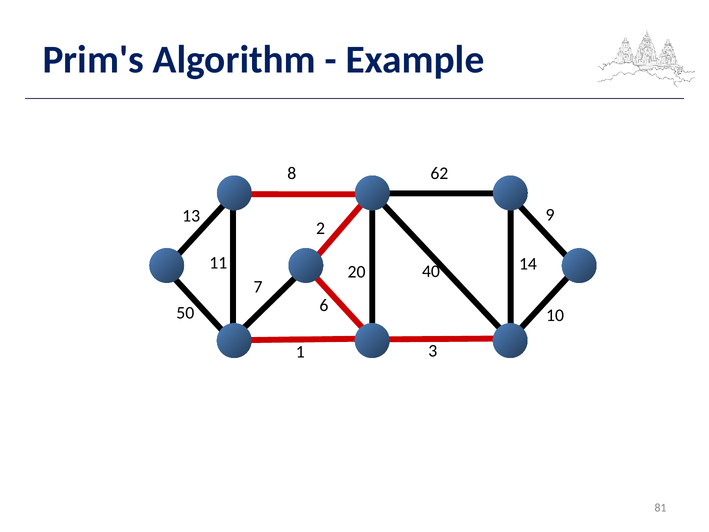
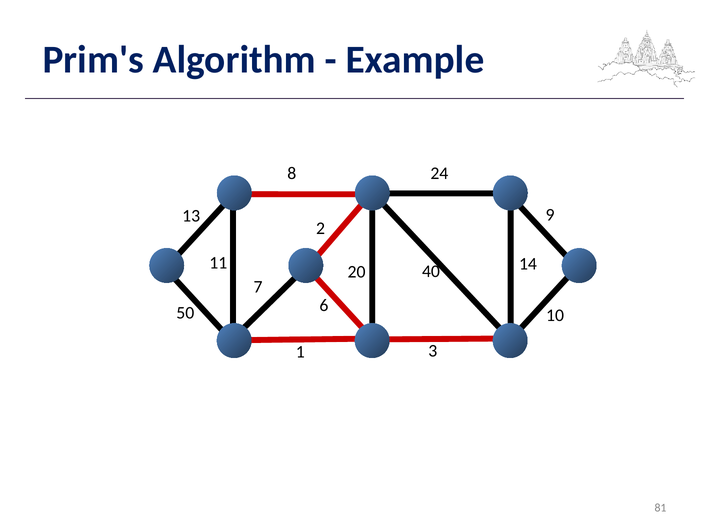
62: 62 -> 24
